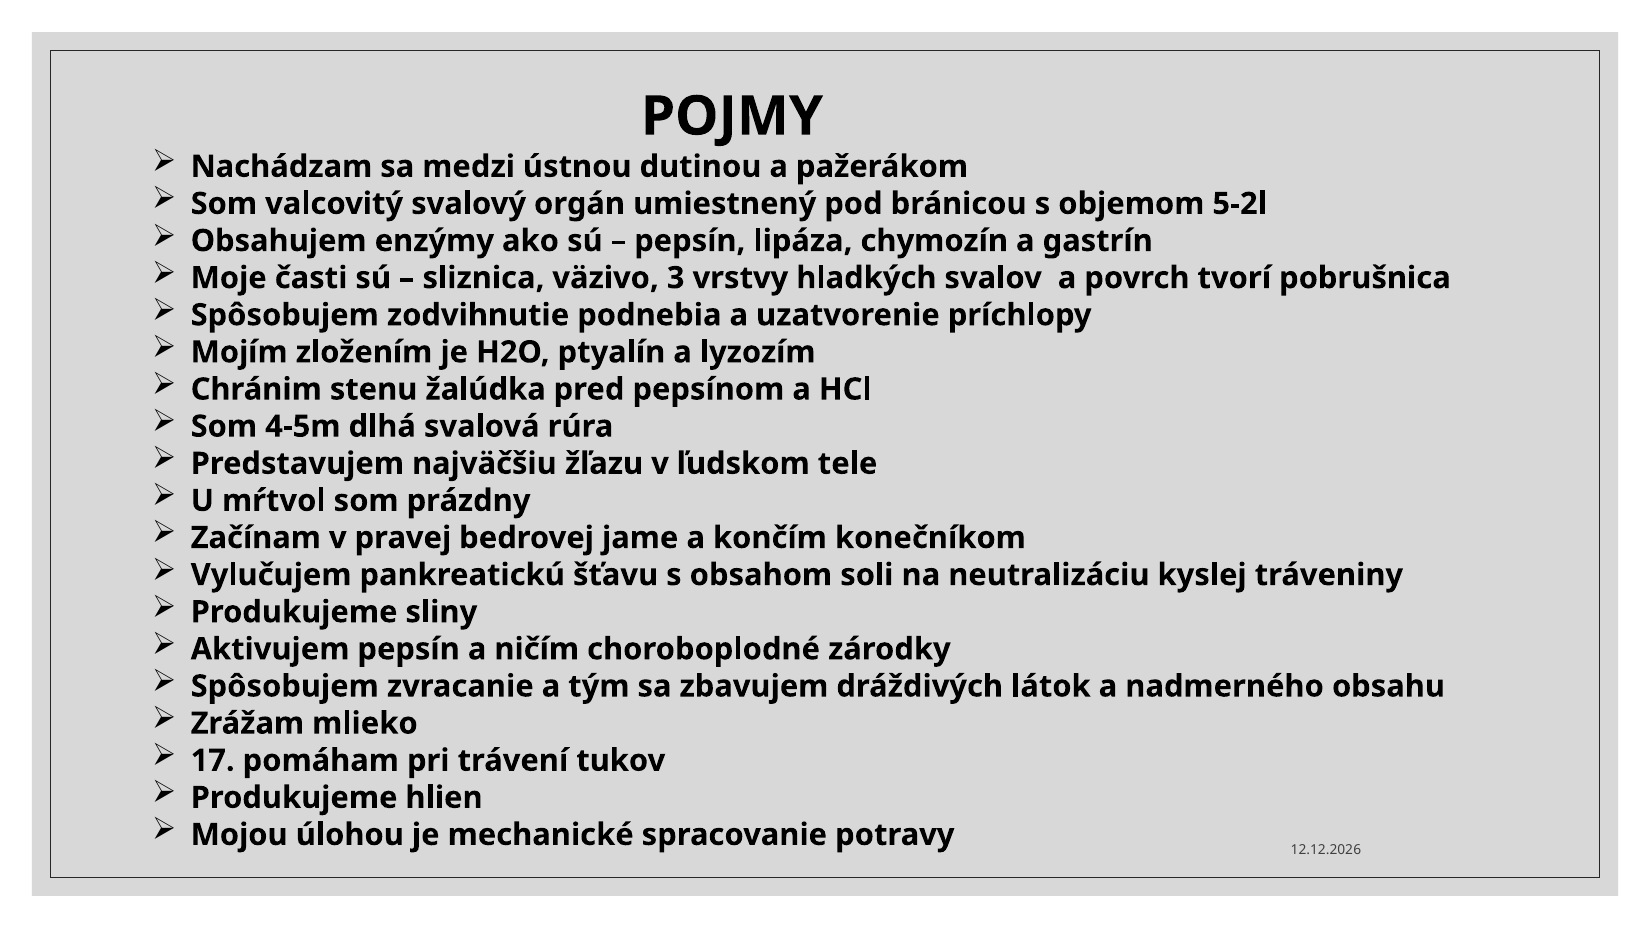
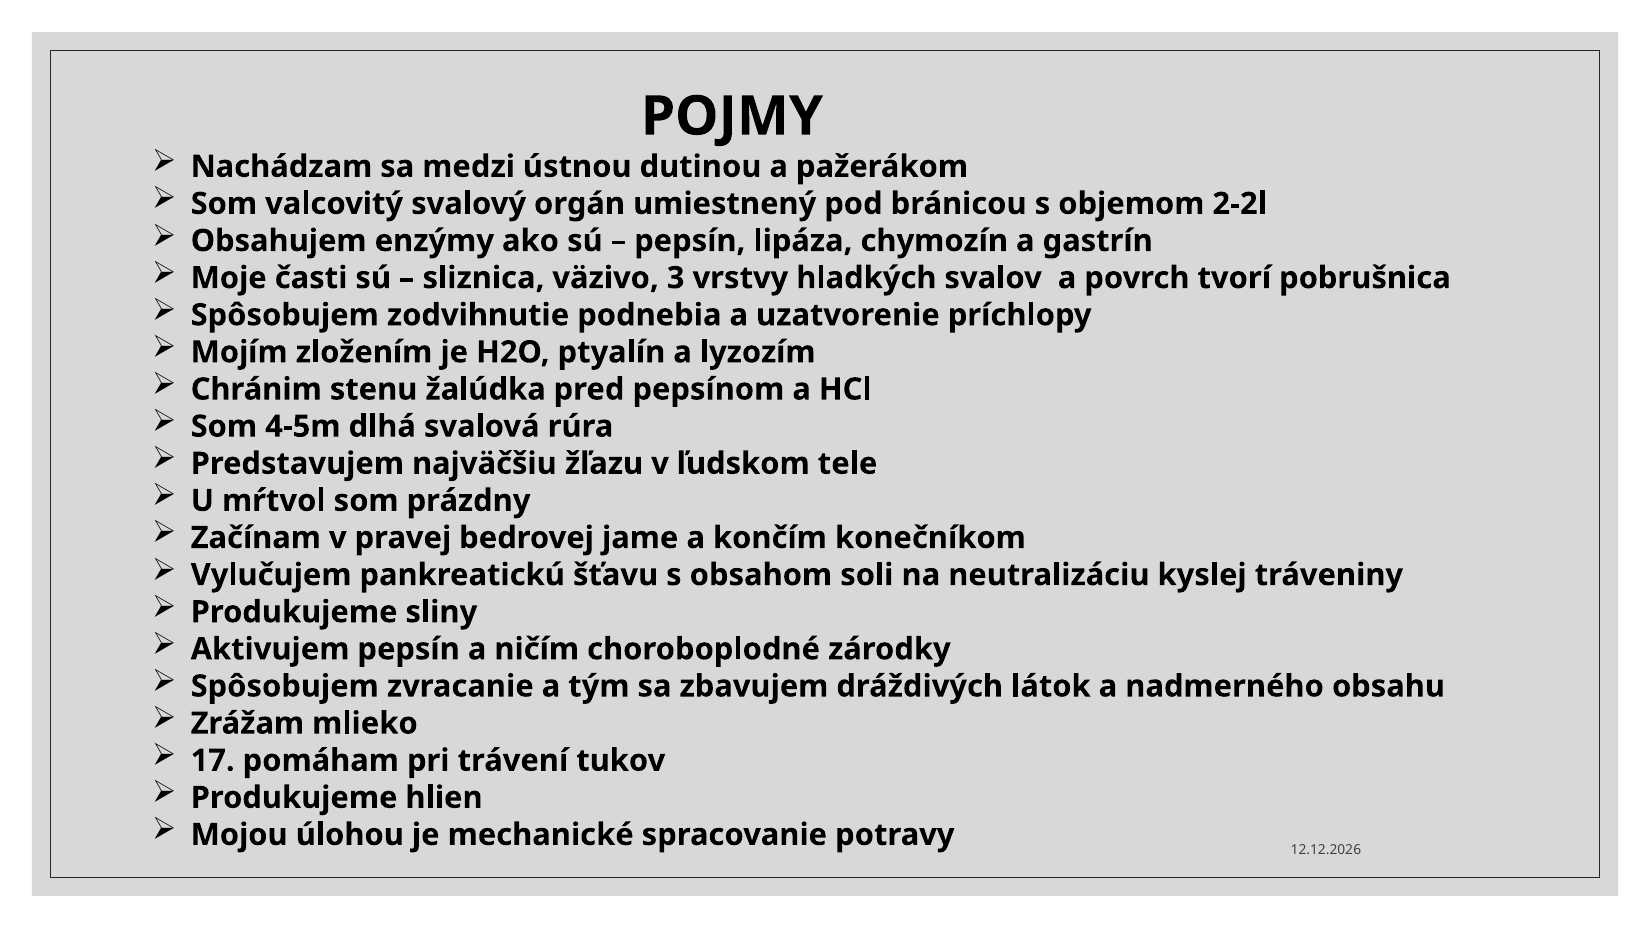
5-2l: 5-2l -> 2-2l
